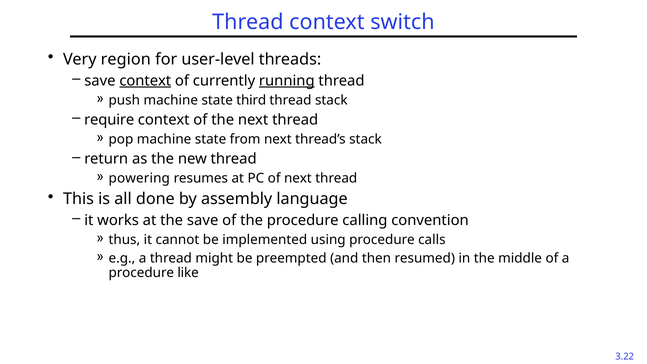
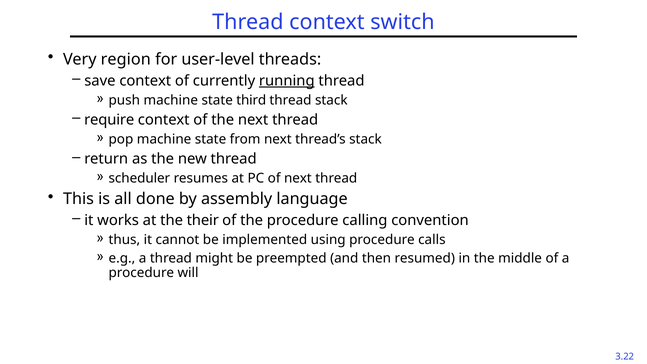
context at (145, 81) underline: present -> none
powering: powering -> scheduler
the save: save -> their
like: like -> will
